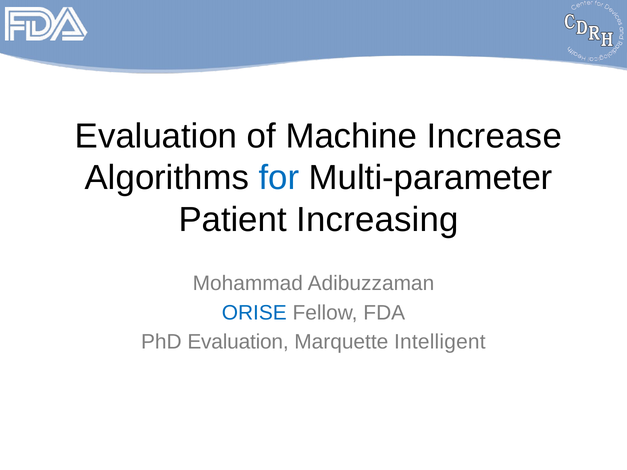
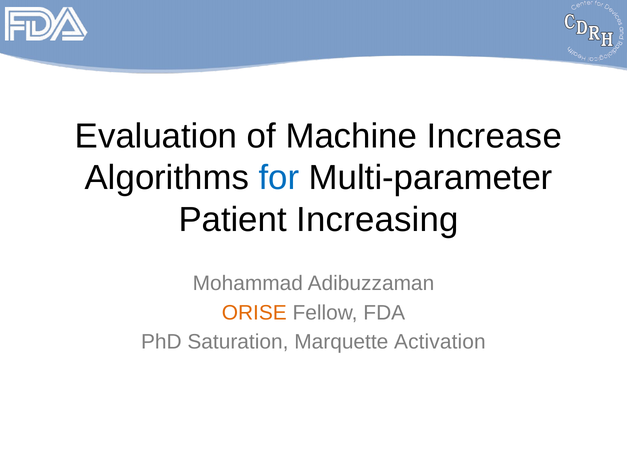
ORISE colour: blue -> orange
PhD Evaluation: Evaluation -> Saturation
Intelligent: Intelligent -> Activation
